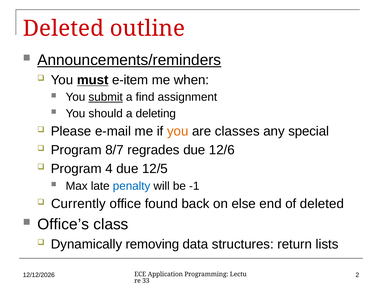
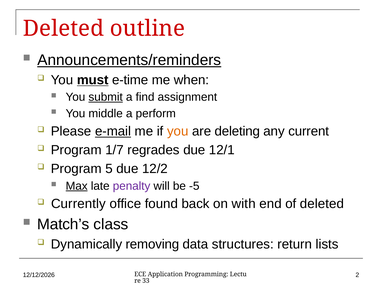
e-item: e-item -> e-time
should: should -> middle
deleting: deleting -> perform
e-mail underline: none -> present
classes: classes -> deleting
special: special -> current
8/7: 8/7 -> 1/7
12/6: 12/6 -> 12/1
4: 4 -> 5
12/5: 12/5 -> 12/2
Max underline: none -> present
penalty colour: blue -> purple
-1: -1 -> -5
else: else -> with
Office’s: Office’s -> Match’s
